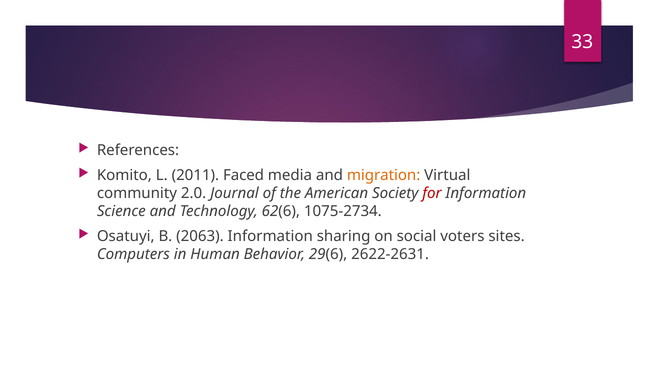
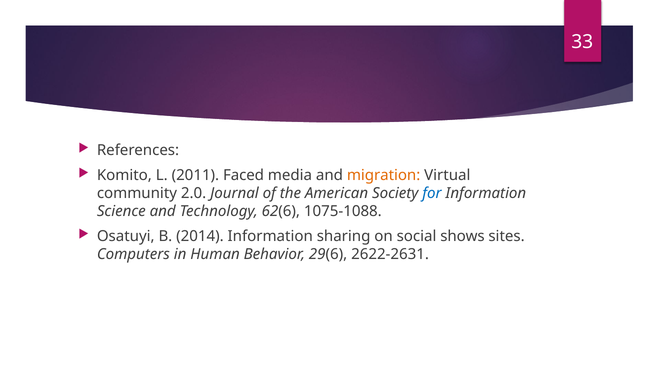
for colour: red -> blue
1075-2734: 1075-2734 -> 1075-1088
2063: 2063 -> 2014
voters: voters -> shows
